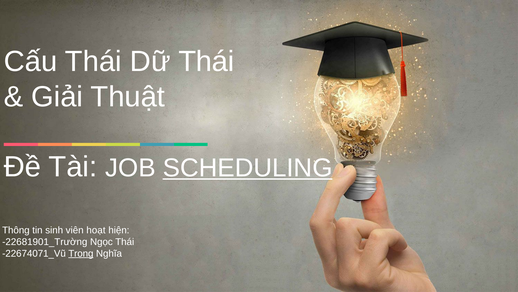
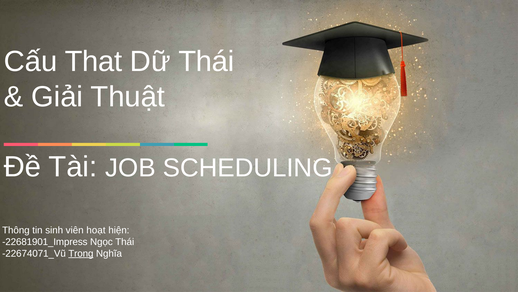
Cấu Thái: Thái -> That
SCHEDULING underline: present -> none
-22681901_Trường: -22681901_Trường -> -22681901_Impress
